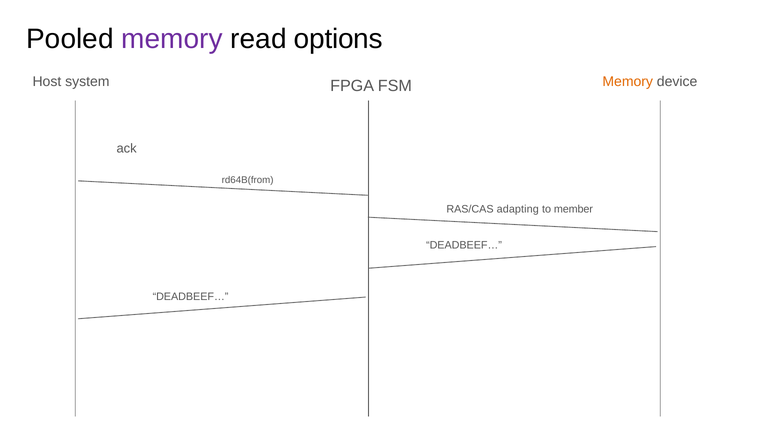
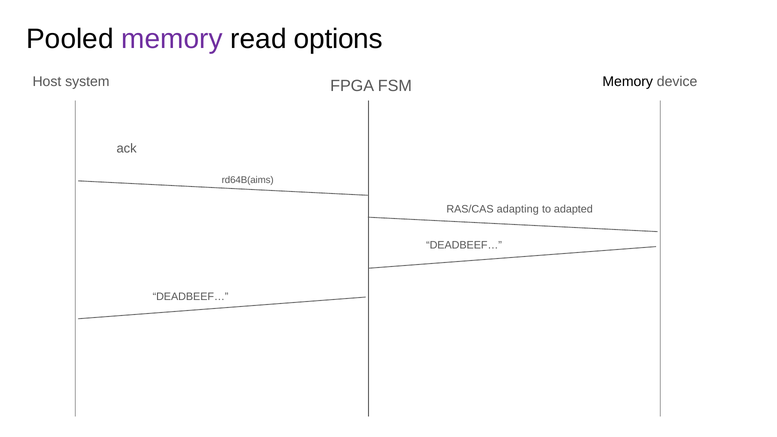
Memory at (628, 82) colour: orange -> black
rd64B(from: rd64B(from -> rd64B(aims
member: member -> adapted
